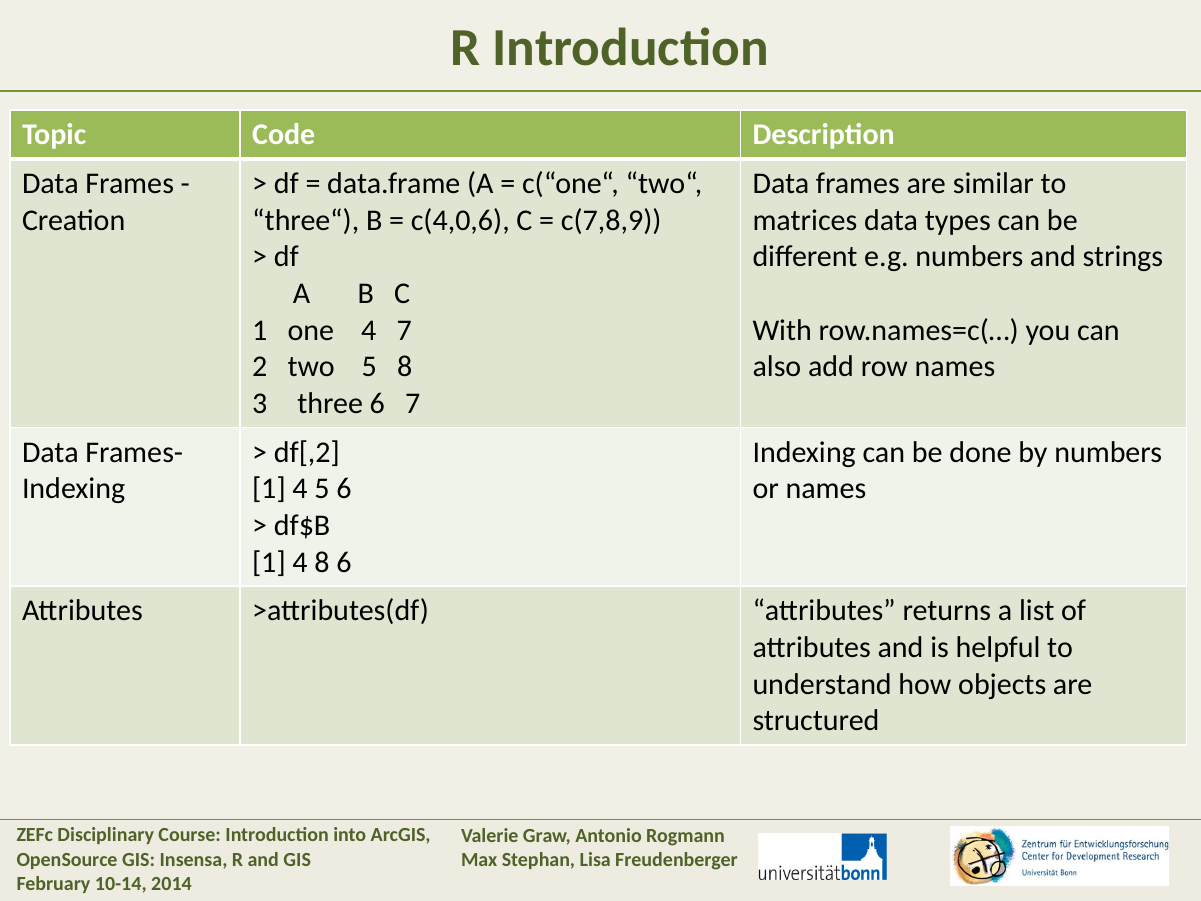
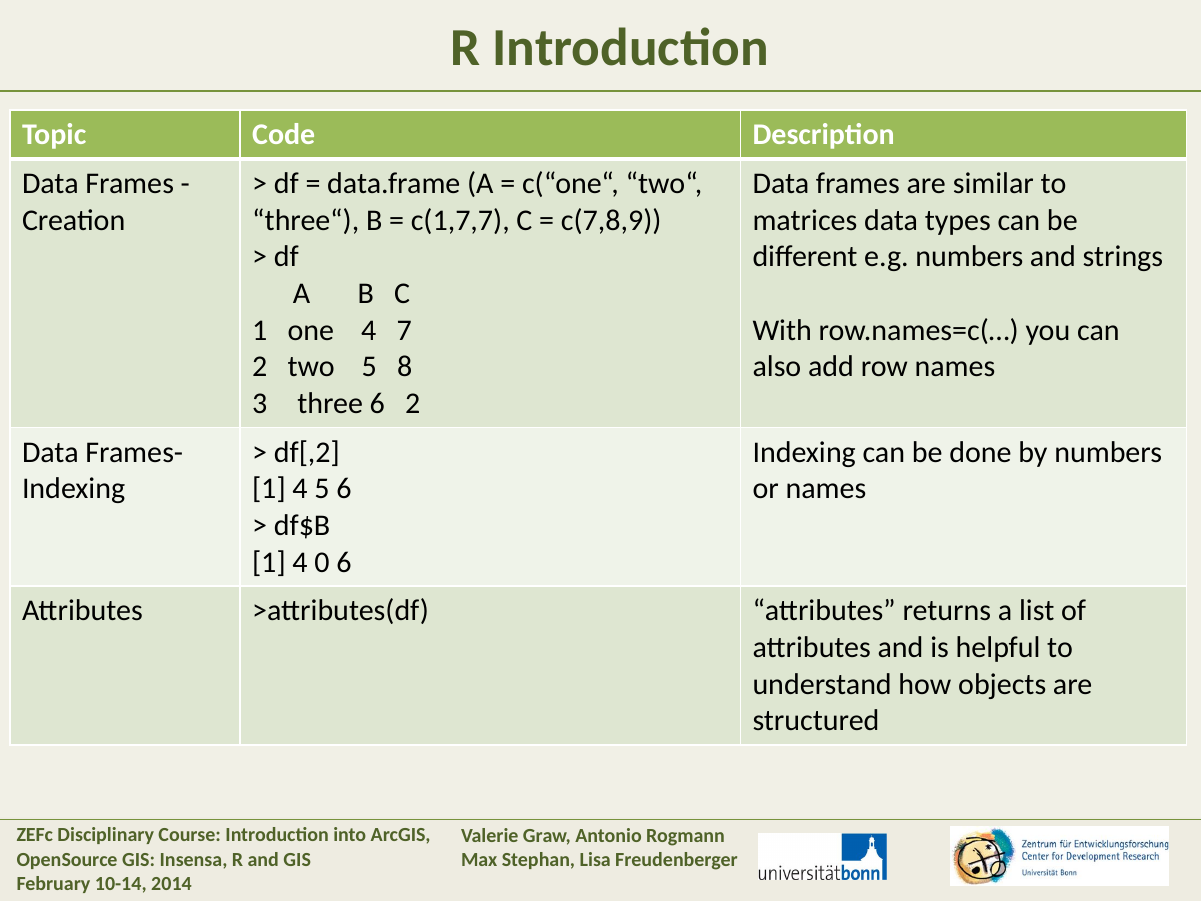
c(4,0,6: c(4,0,6 -> c(1,7,7
6 7: 7 -> 2
4 8: 8 -> 0
